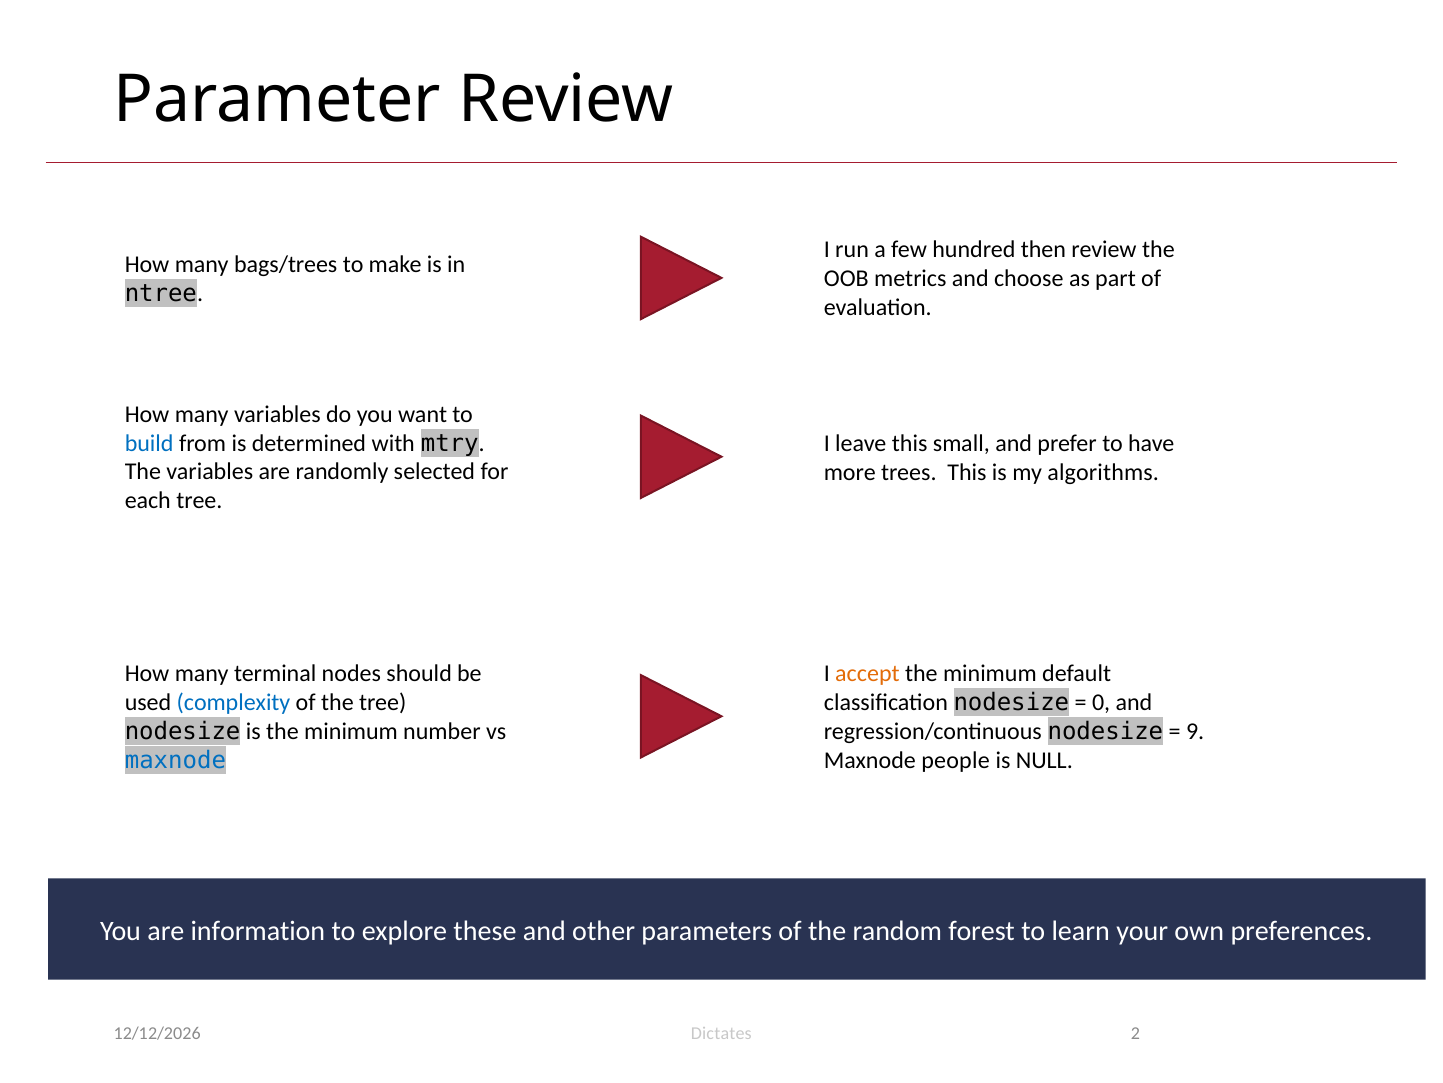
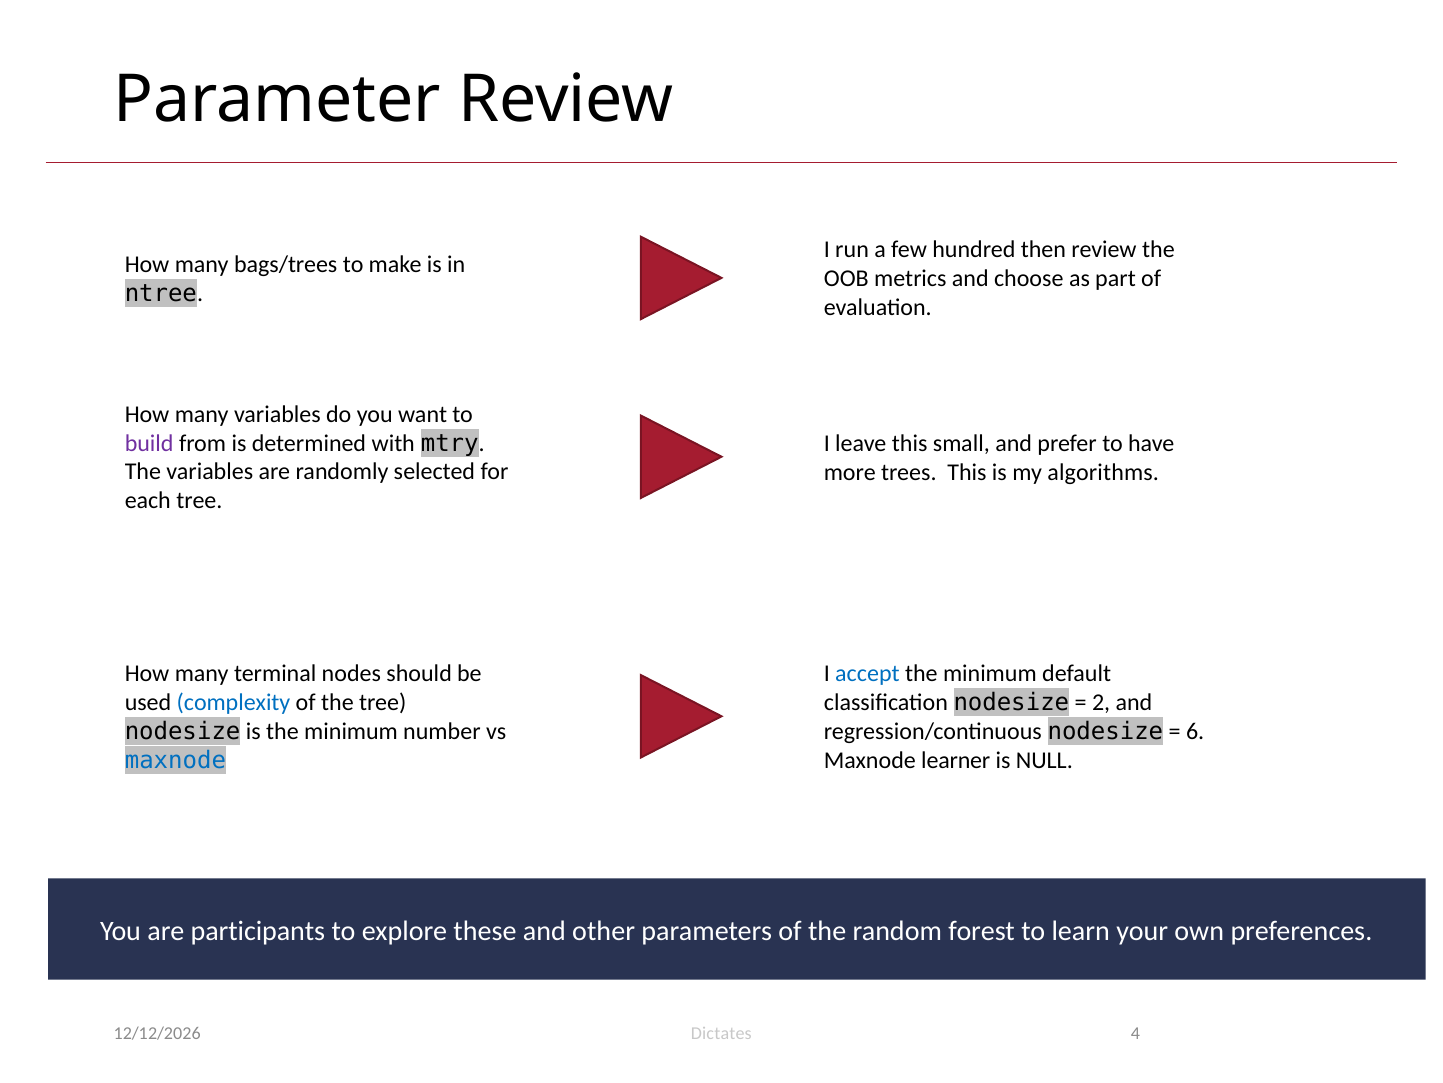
build colour: blue -> purple
accept colour: orange -> blue
0: 0 -> 2
9: 9 -> 6
people: people -> learner
information: information -> participants
2: 2 -> 4
